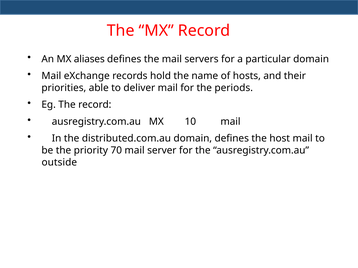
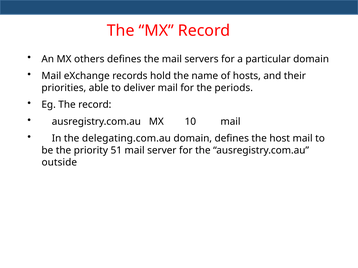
aliases: aliases -> others
distributed.com.au: distributed.com.au -> delegating.com.au
70: 70 -> 51
